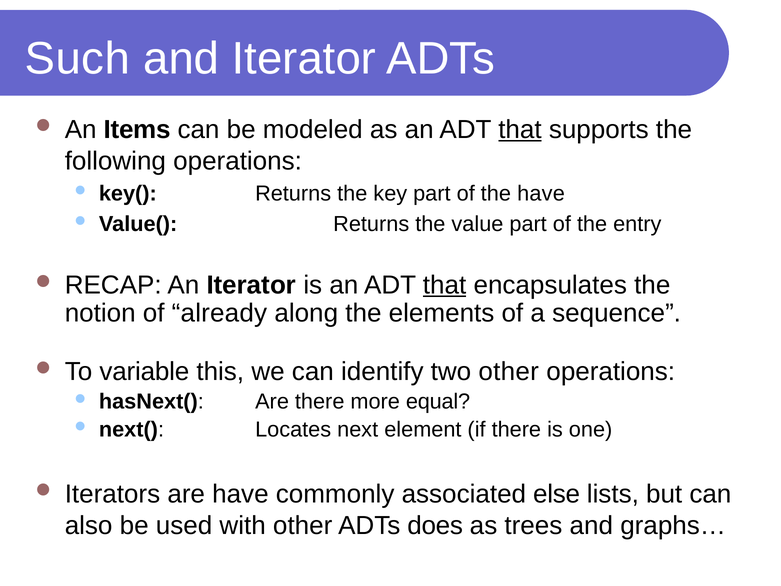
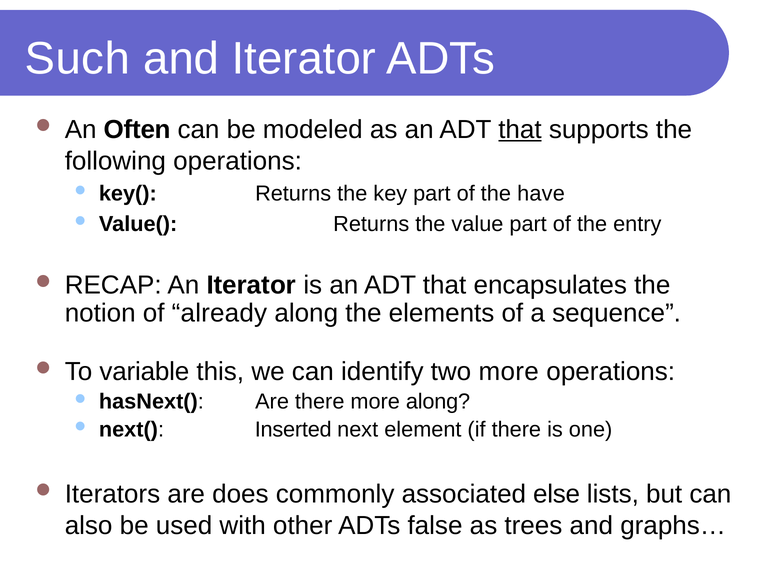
Items: Items -> Often
that at (445, 285) underline: present -> none
two other: other -> more
more equal: equal -> along
Locates: Locates -> Inserted
are have: have -> does
does: does -> false
